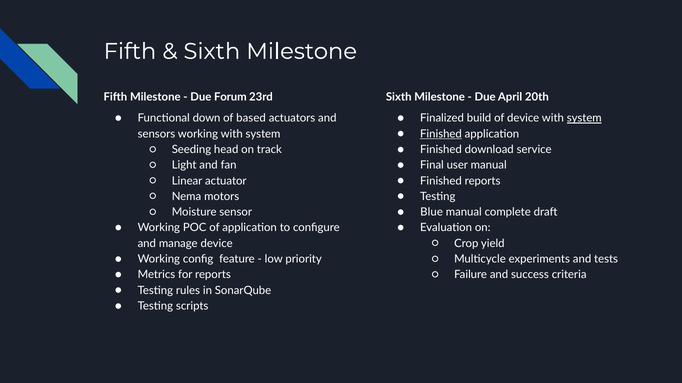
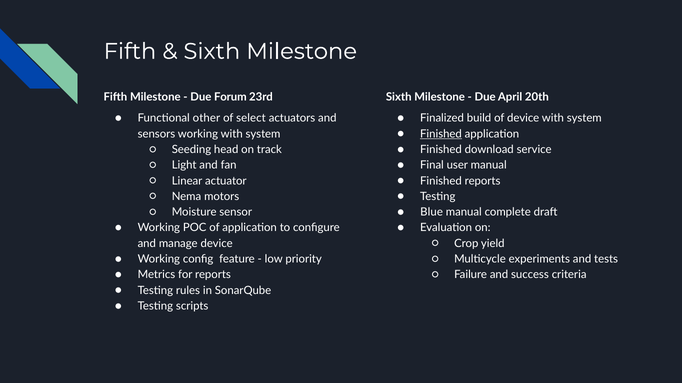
down: down -> other
based: based -> select
system at (584, 118) underline: present -> none
